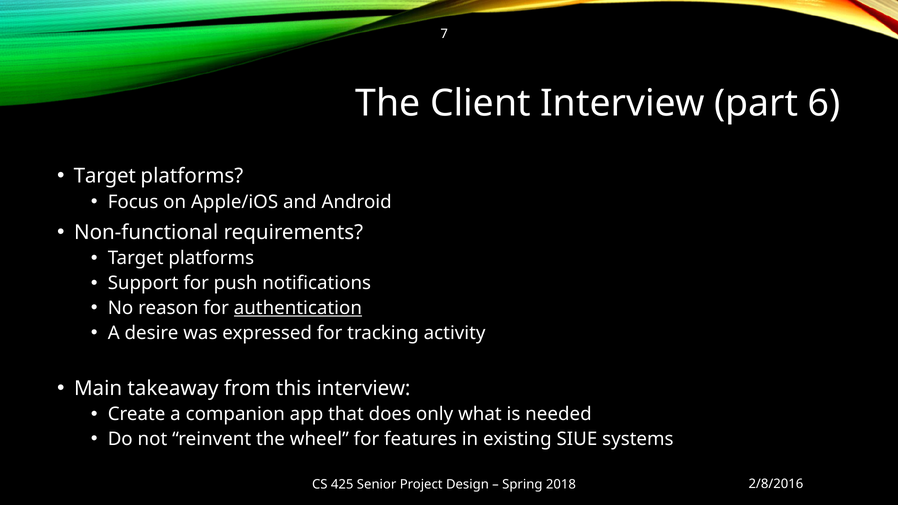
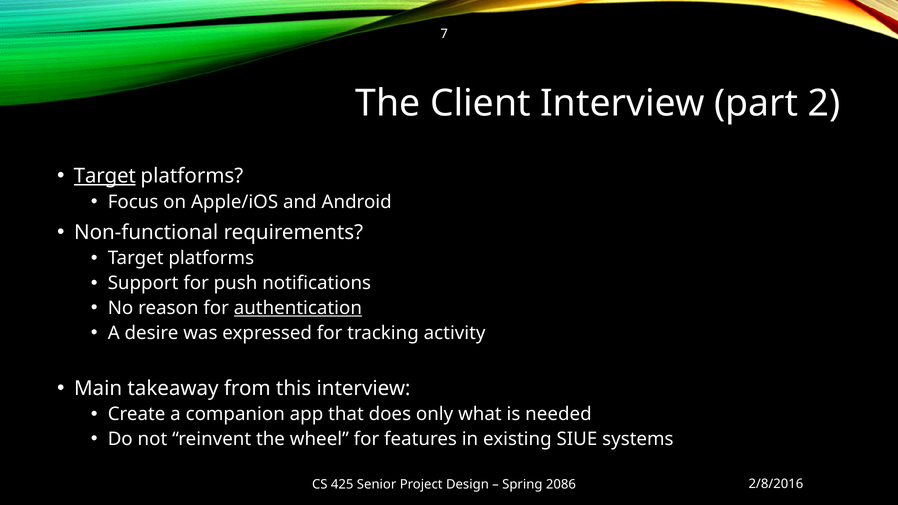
6: 6 -> 2
Target at (105, 176) underline: none -> present
2018: 2018 -> 2086
